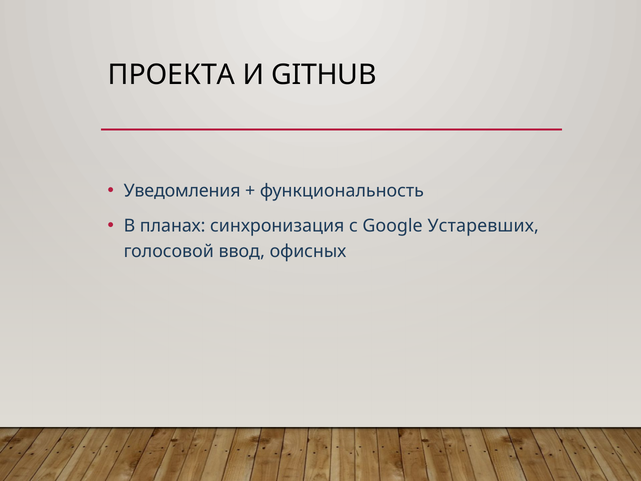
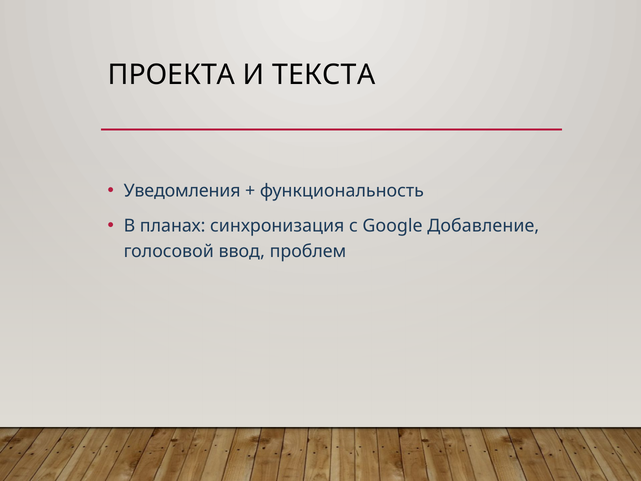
GITHUB: GITHUB -> ТЕКСТА
Устаревших: Устаревших -> Добавление
офисных: офисных -> проблем
